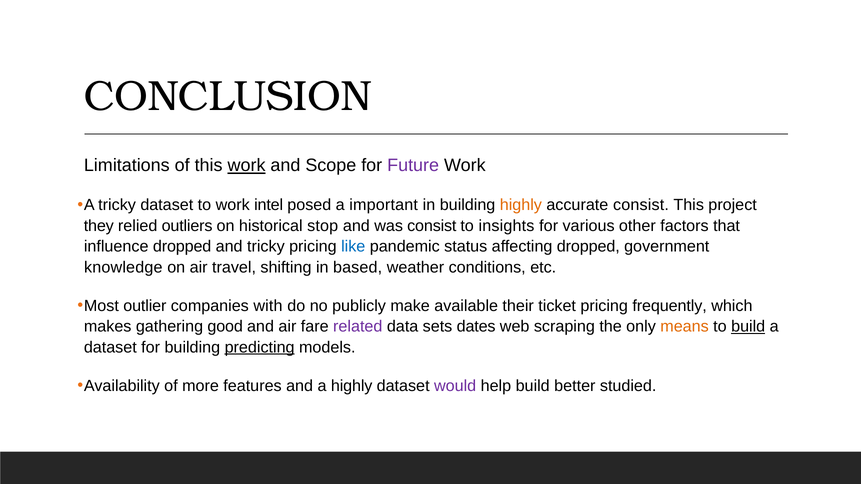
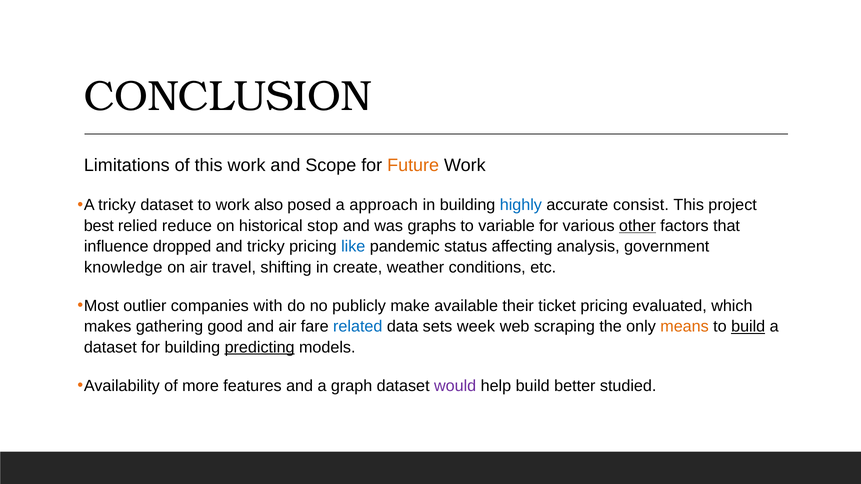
work at (247, 166) underline: present -> none
Future colour: purple -> orange
intel: intel -> also
important: important -> approach
highly at (521, 205) colour: orange -> blue
they: they -> best
outliers: outliers -> reduce
was consist: consist -> graphs
insights: insights -> variable
other underline: none -> present
affecting dropped: dropped -> analysis
based: based -> create
frequently: frequently -> evaluated
related colour: purple -> blue
dates: dates -> week
a highly: highly -> graph
